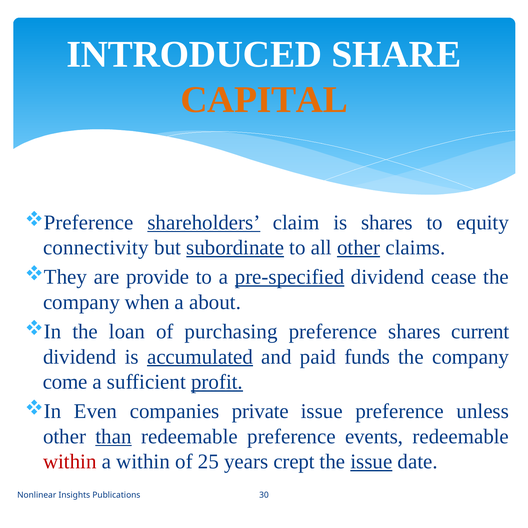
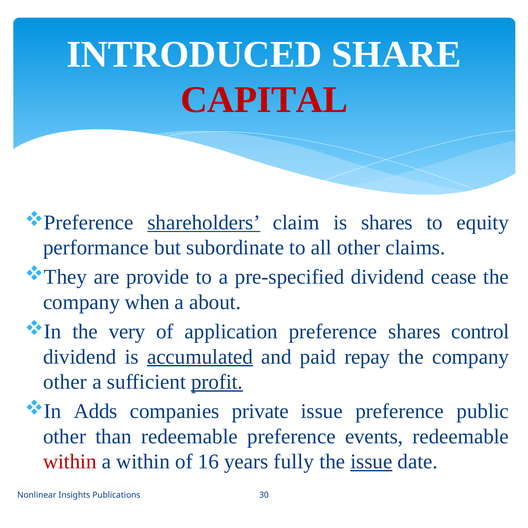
CAPITAL colour: orange -> red
connectivity: connectivity -> performance
subordinate underline: present -> none
other at (359, 248) underline: present -> none
pre-specified underline: present -> none
loan: loan -> very
purchasing: purchasing -> application
current: current -> control
funds: funds -> repay
come at (65, 382): come -> other
Even: Even -> Adds
unless: unless -> public
than underline: present -> none
25: 25 -> 16
crept: crept -> fully
